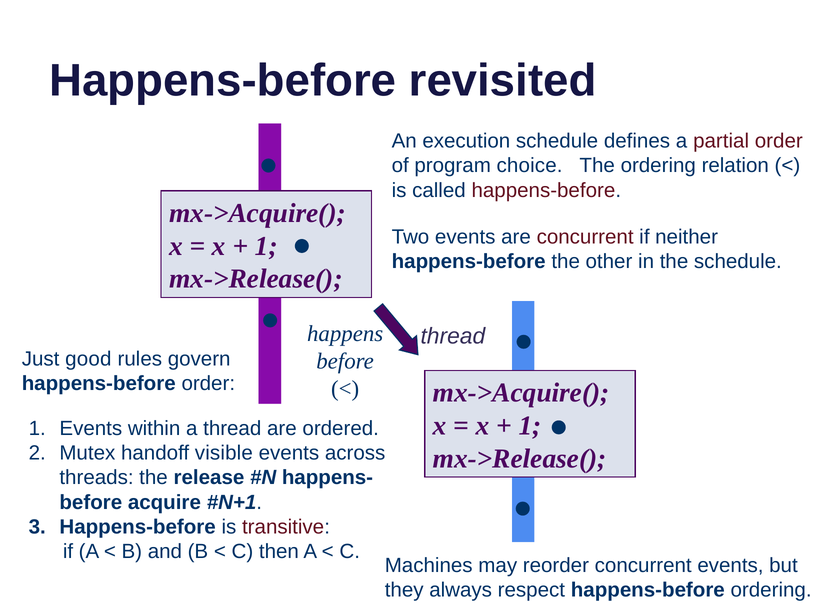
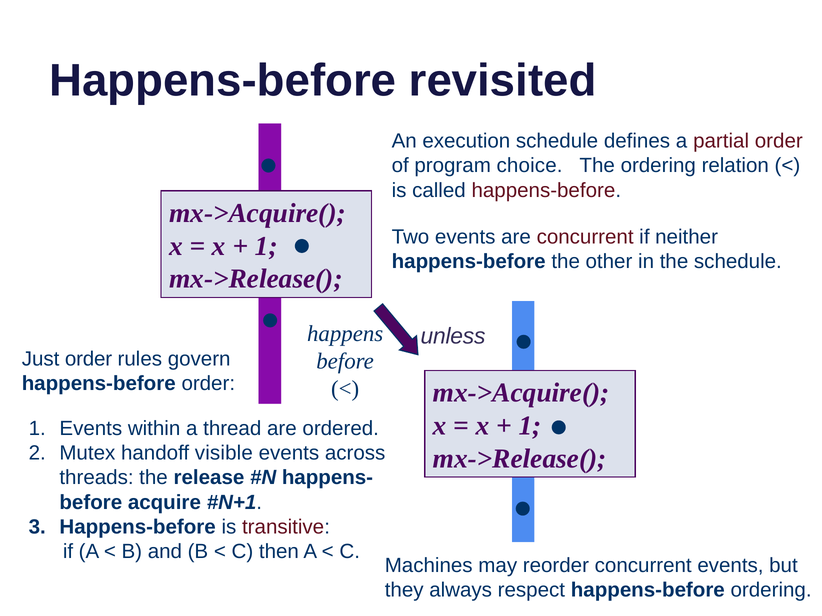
thread at (453, 336): thread -> unless
Just good: good -> order
